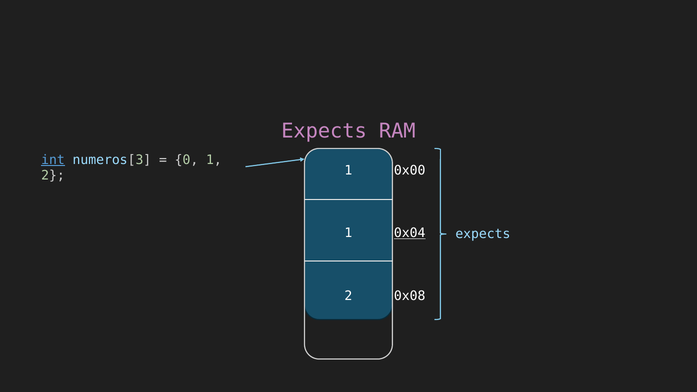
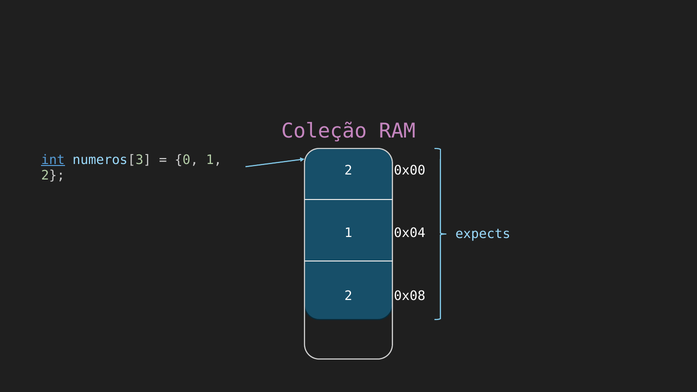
Expects at (324, 131): Expects -> Coleção
2 1: 1 -> 2
0x04 underline: present -> none
